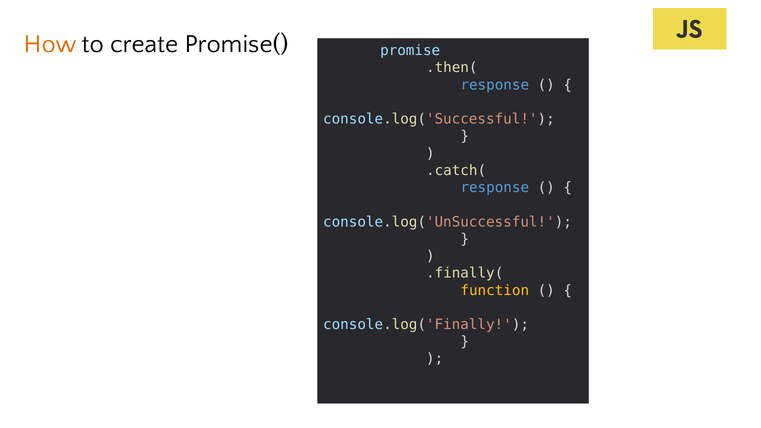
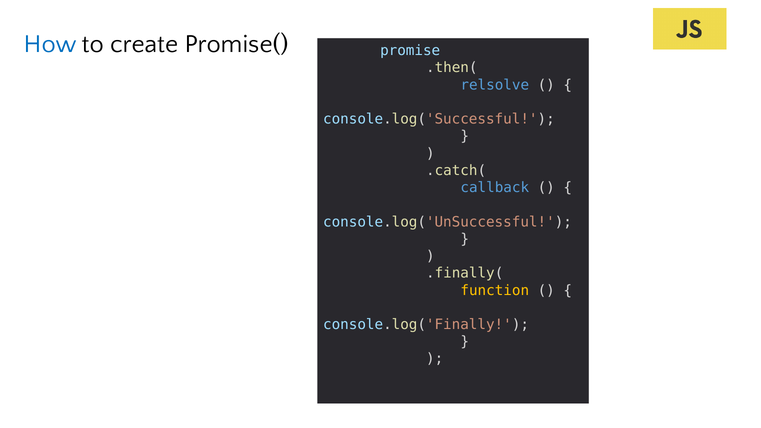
How colour: orange -> blue
response at (495, 85): response -> relsolve
response at (495, 188): response -> callback
